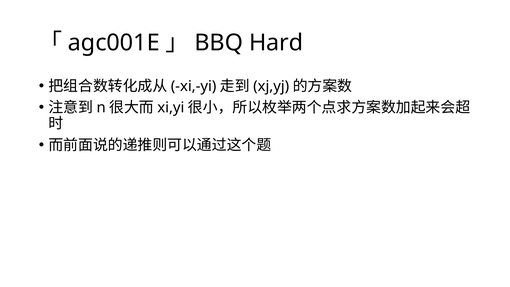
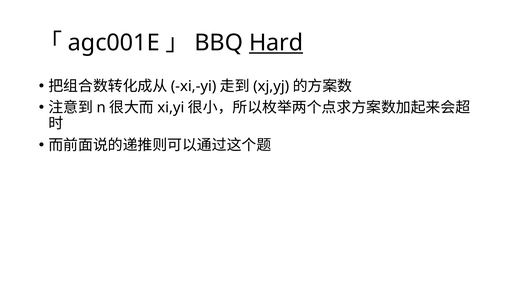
Hard underline: none -> present
